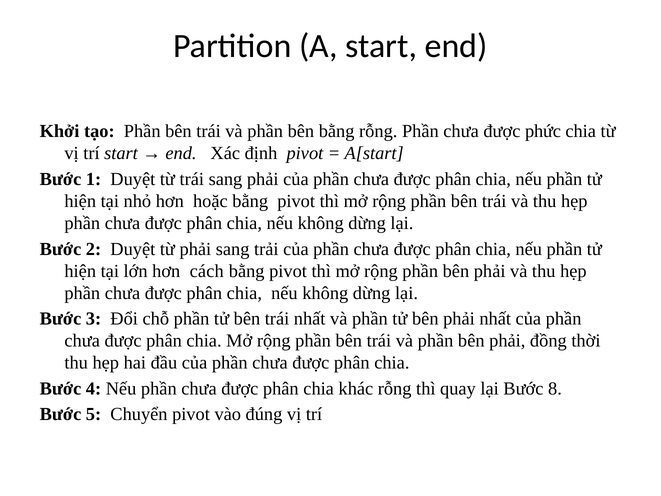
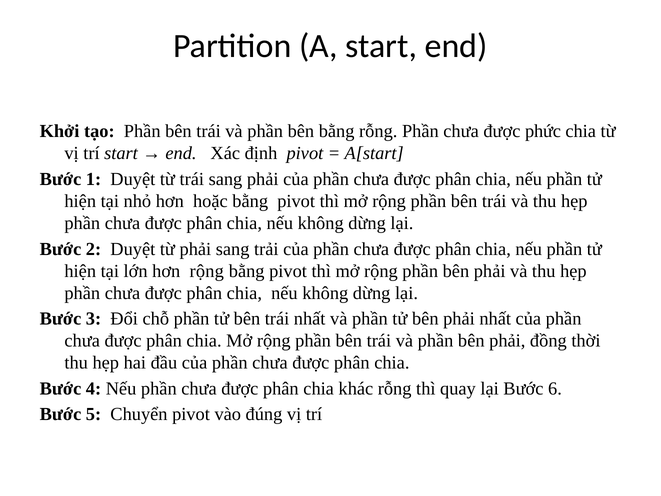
hơn cách: cách -> rộng
8: 8 -> 6
